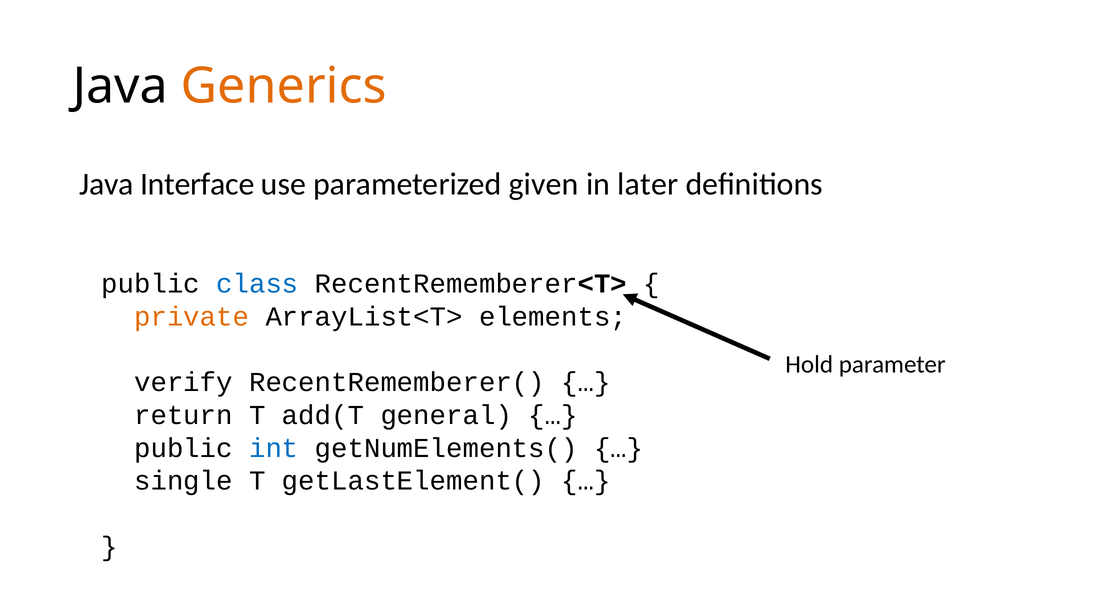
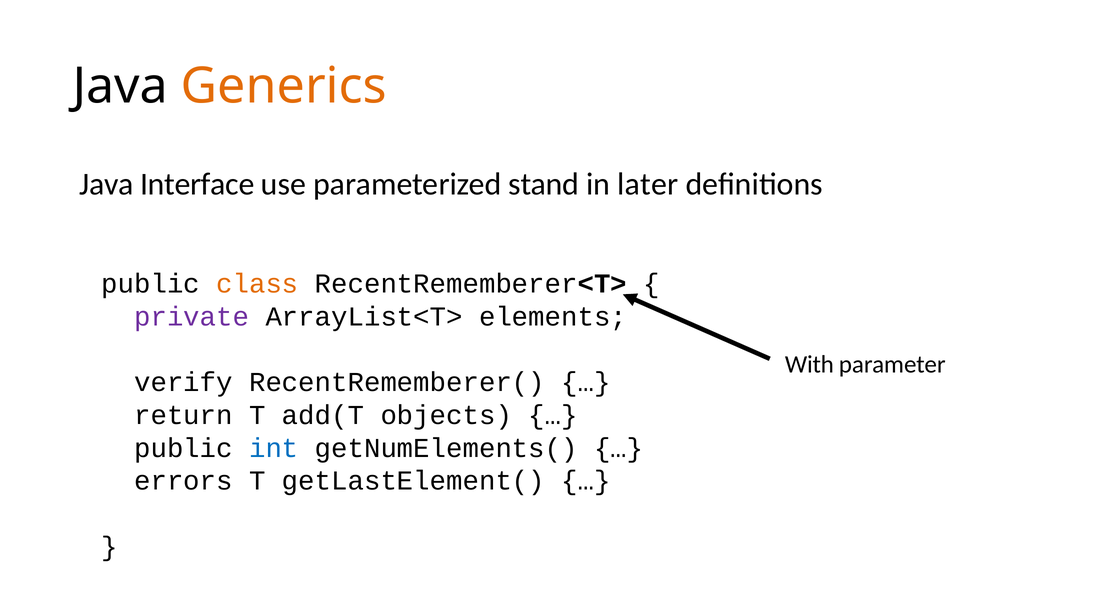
given: given -> stand
class colour: blue -> orange
private colour: orange -> purple
Hold: Hold -> With
general: general -> objects
single: single -> errors
